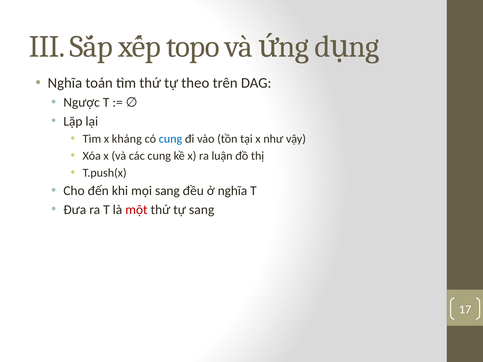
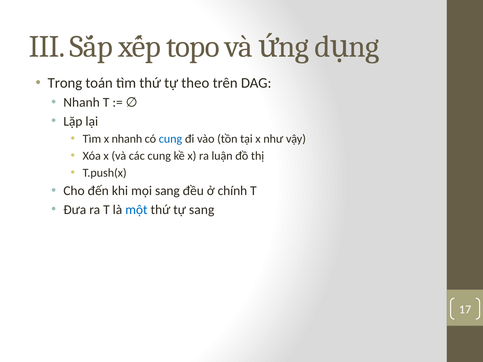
Nghĩa at (65, 83): Nghĩa -> Trong
Ngược at (82, 103): Ngược -> Nhanh
x kháng: kháng -> nhanh
ở nghĩa: nghĩa -> chính
một colour: red -> blue
